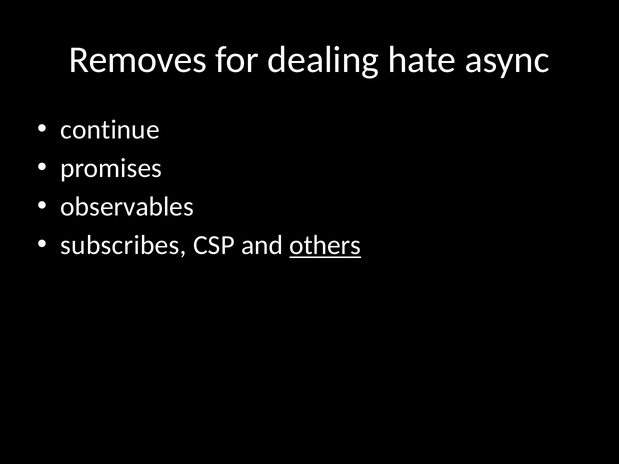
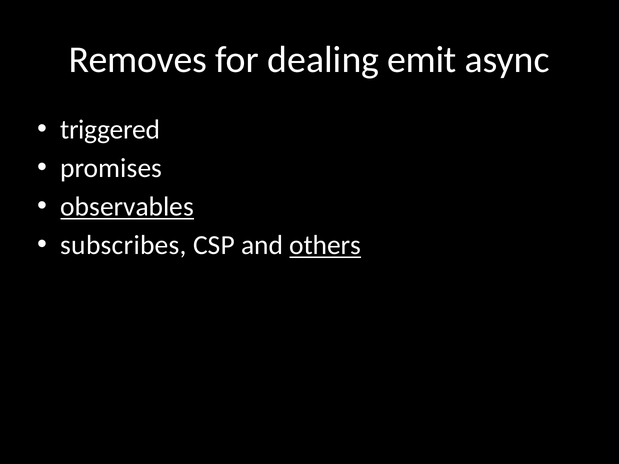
hate: hate -> emit
continue: continue -> triggered
observables underline: none -> present
